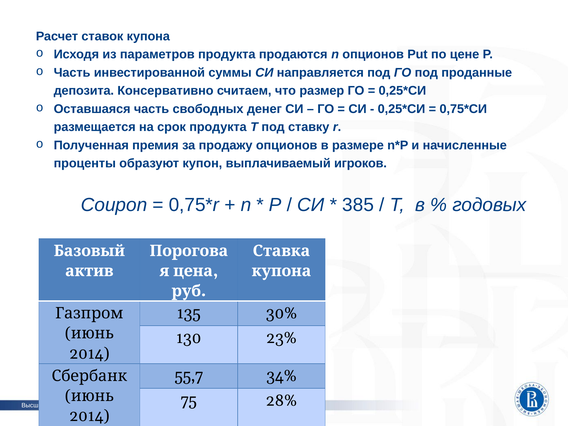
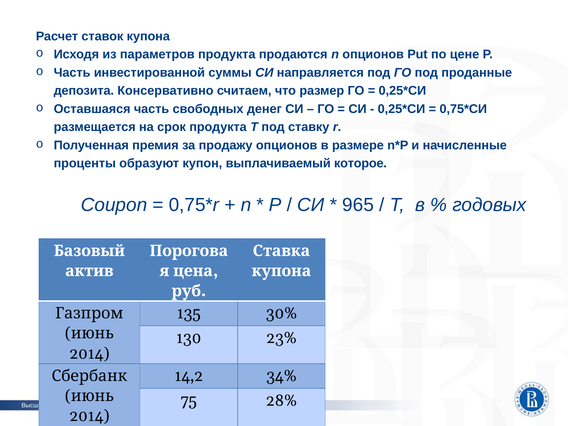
игроков: игроков -> которое
385: 385 -> 965
55,7: 55,7 -> 14,2
